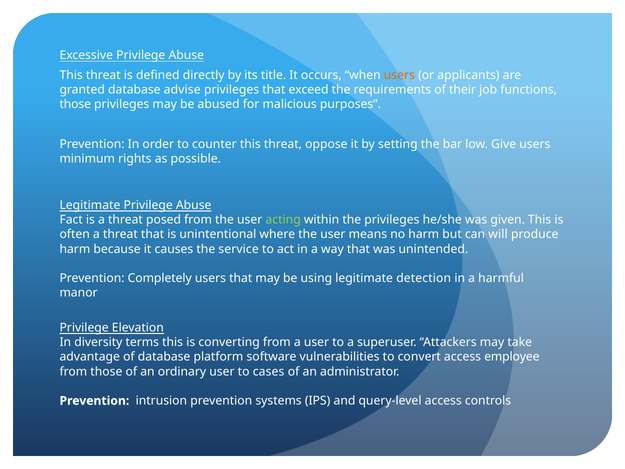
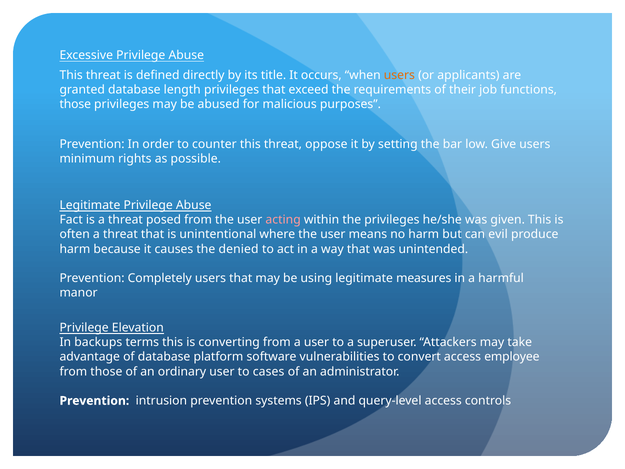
advise: advise -> length
acting colour: light green -> pink
will: will -> evil
service: service -> denied
detection: detection -> measures
diversity: diversity -> backups
